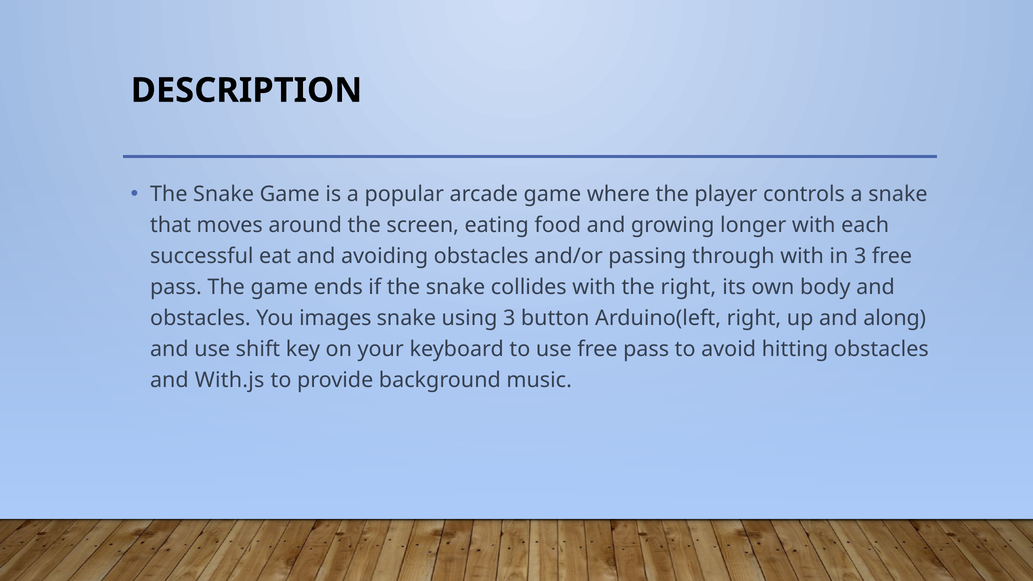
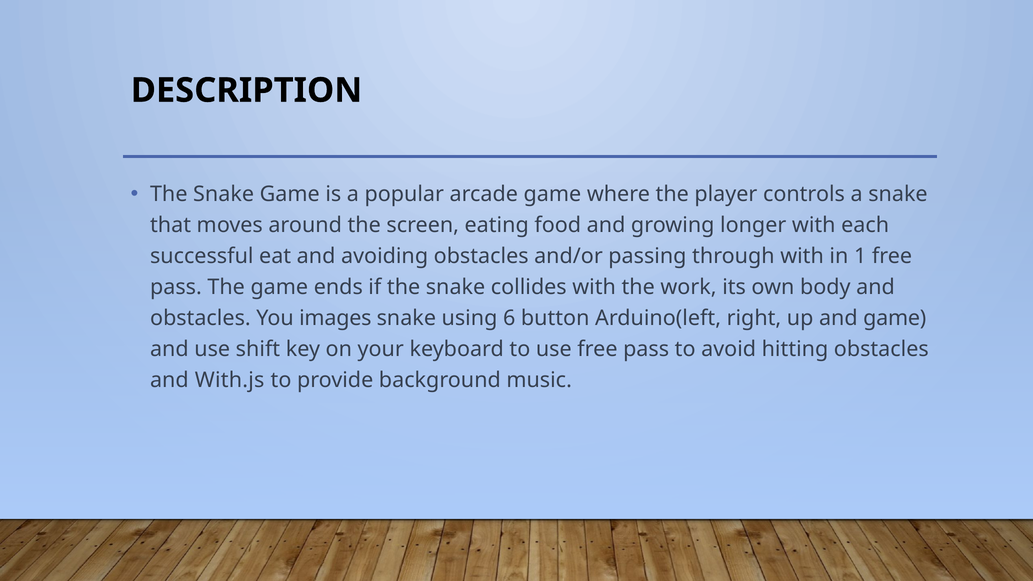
in 3: 3 -> 1
the right: right -> work
using 3: 3 -> 6
and along: along -> game
